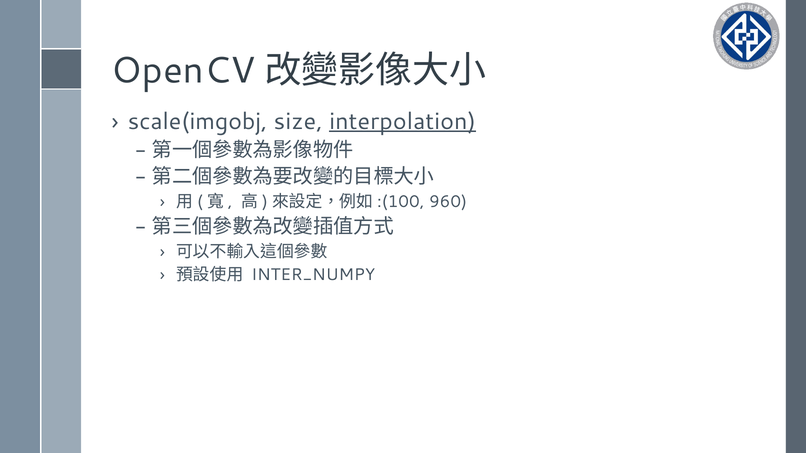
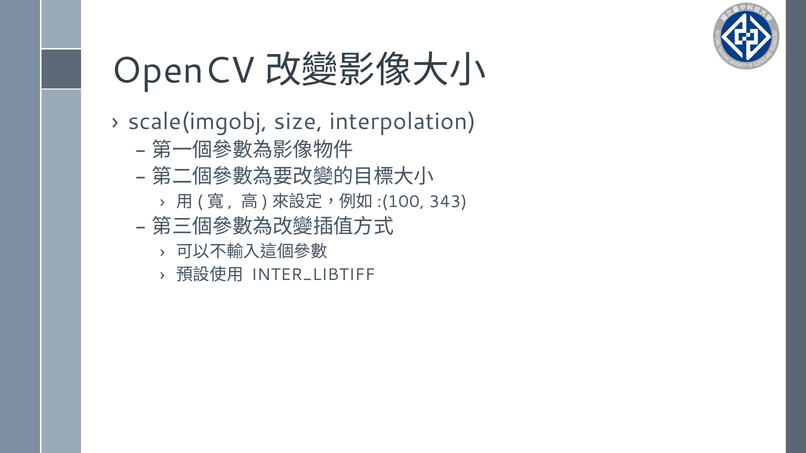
interpolation underline: present -> none
960: 960 -> 343
INTER_NUMPY: INTER_NUMPY -> INTER_LIBTIFF
